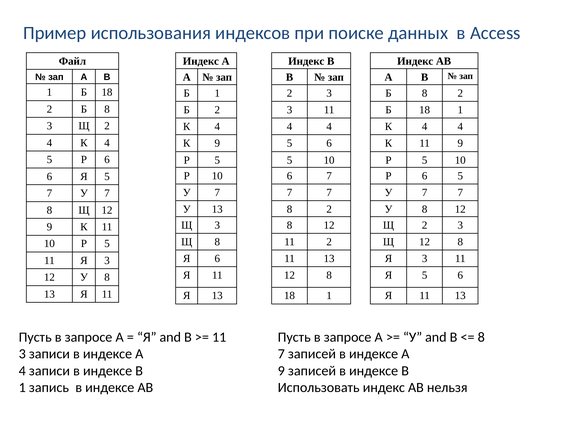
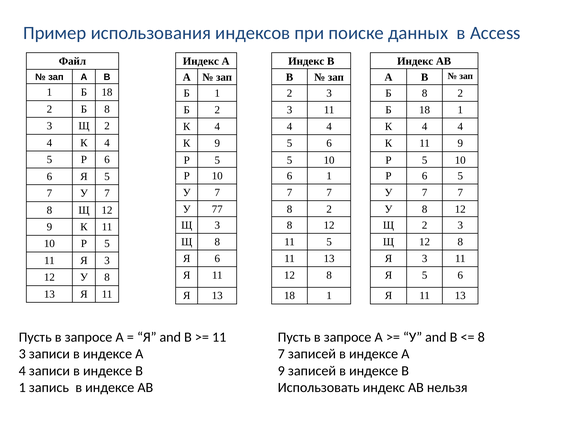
6 7: 7 -> 1
У 13: 13 -> 77
11 2: 2 -> 5
